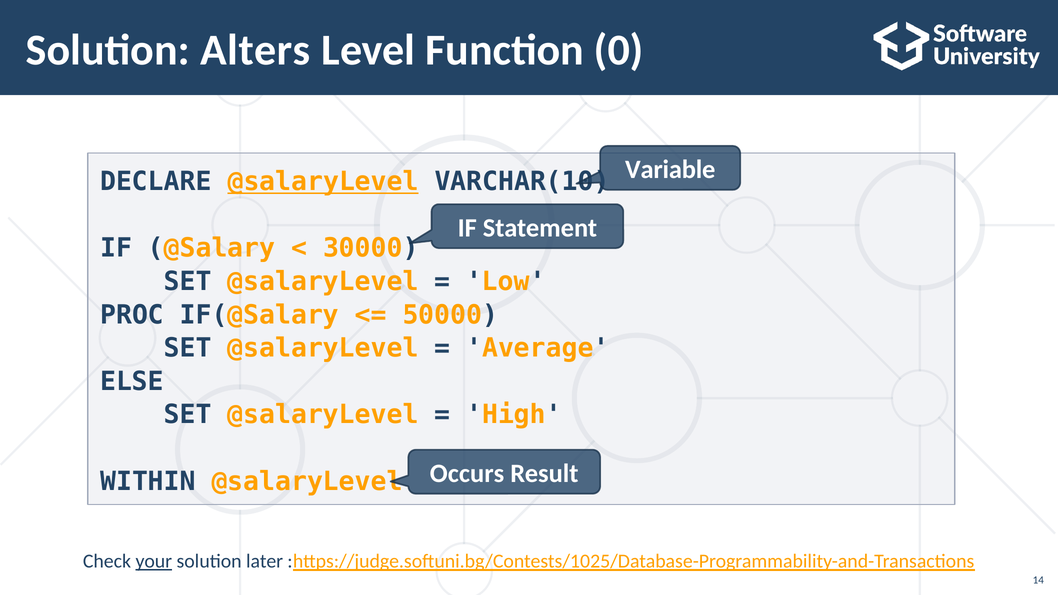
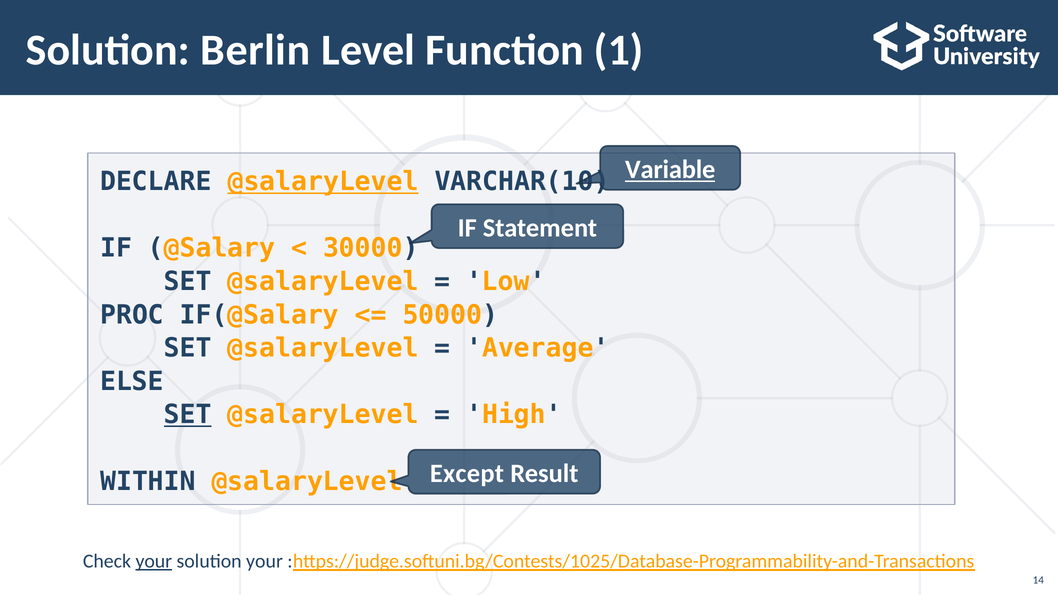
Alters: Alters -> Berlin
0: 0 -> 1
Variable underline: none -> present
SET at (188, 415) underline: none -> present
Occurs: Occurs -> Except
solution later: later -> your
